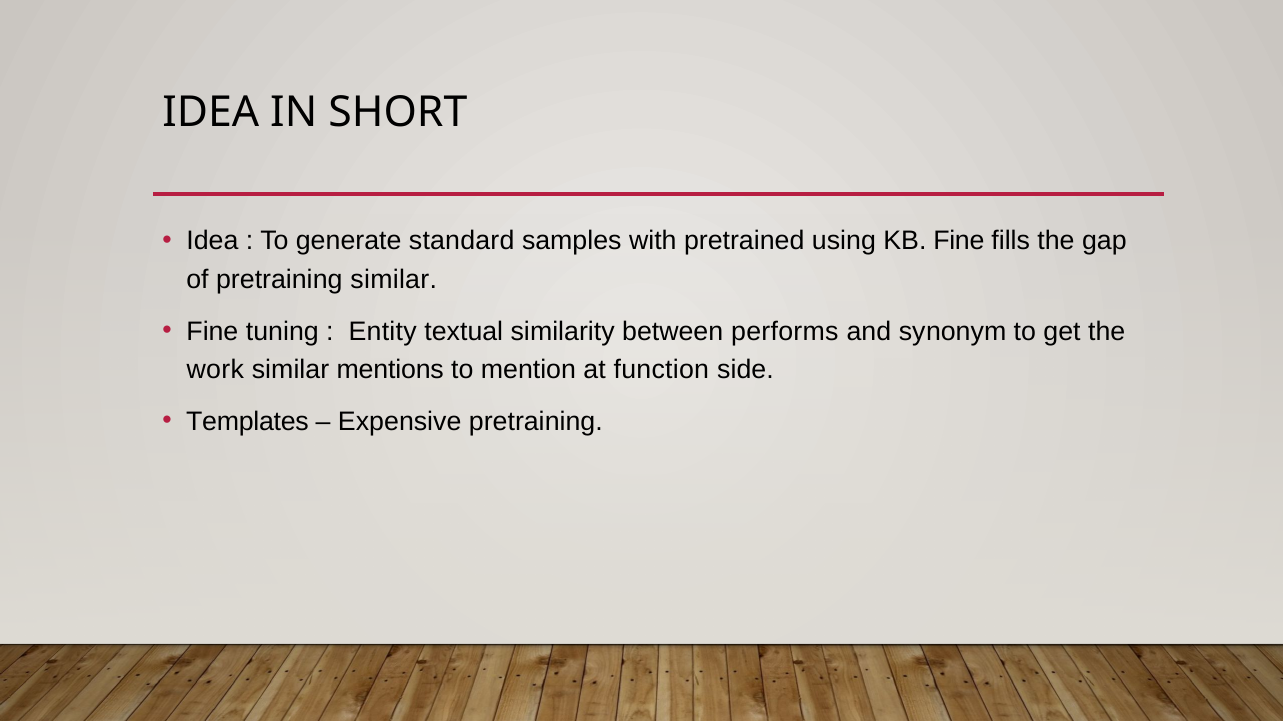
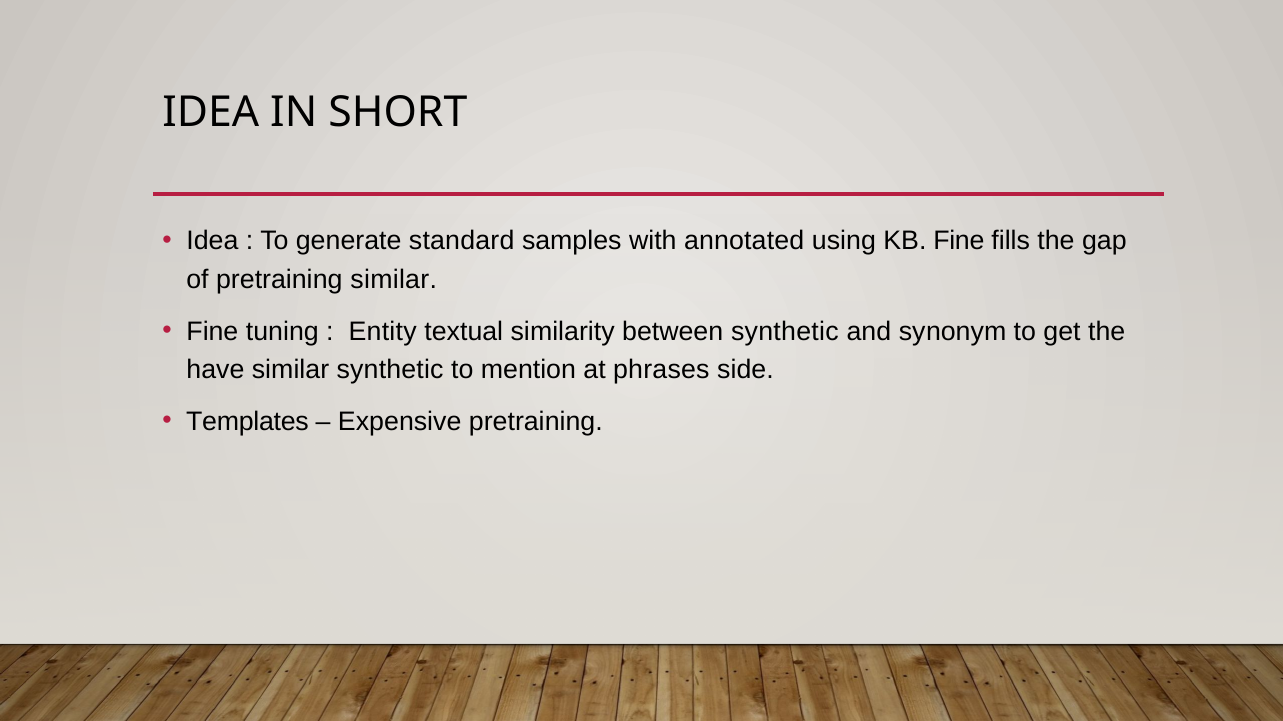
pretrained: pretrained -> annotated
between performs: performs -> synthetic
work: work -> have
similar mentions: mentions -> synthetic
function: function -> phrases
